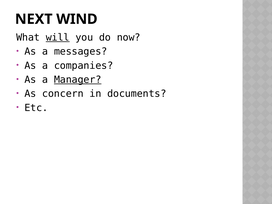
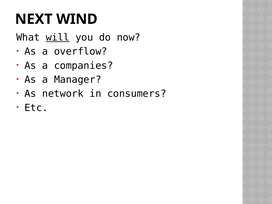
messages: messages -> overflow
Manager underline: present -> none
concern: concern -> network
documents: documents -> consumers
